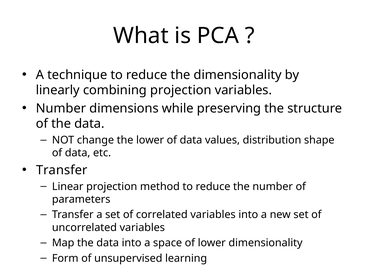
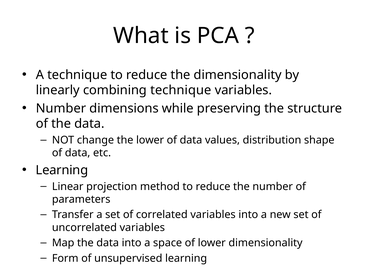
combining projection: projection -> technique
Transfer at (62, 170): Transfer -> Learning
